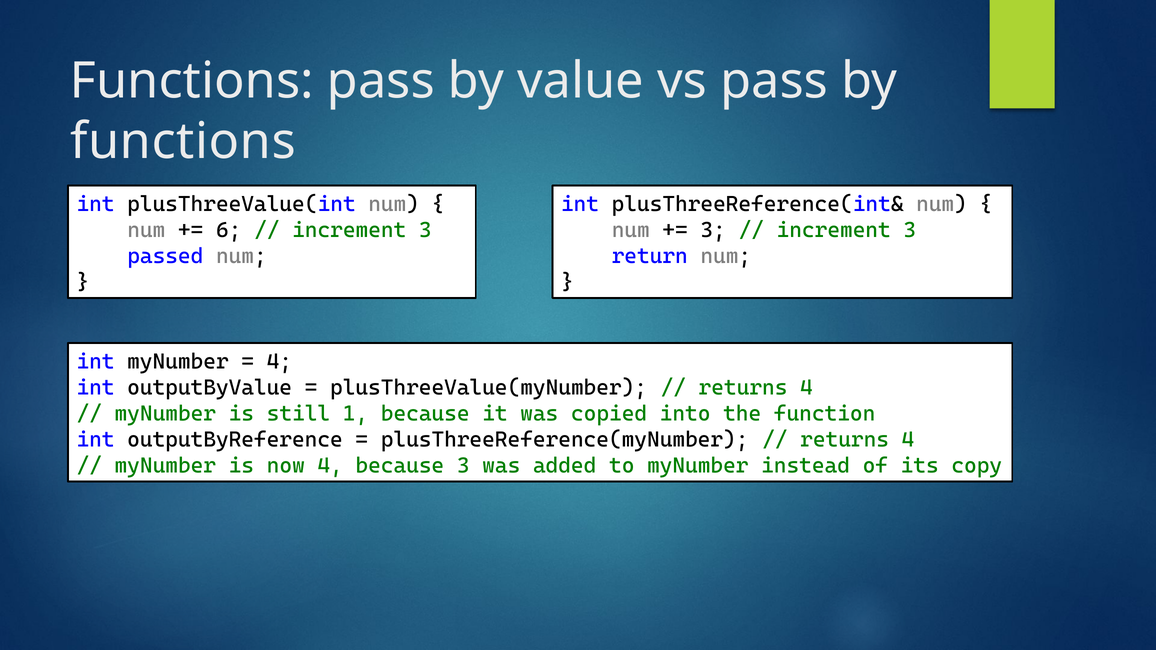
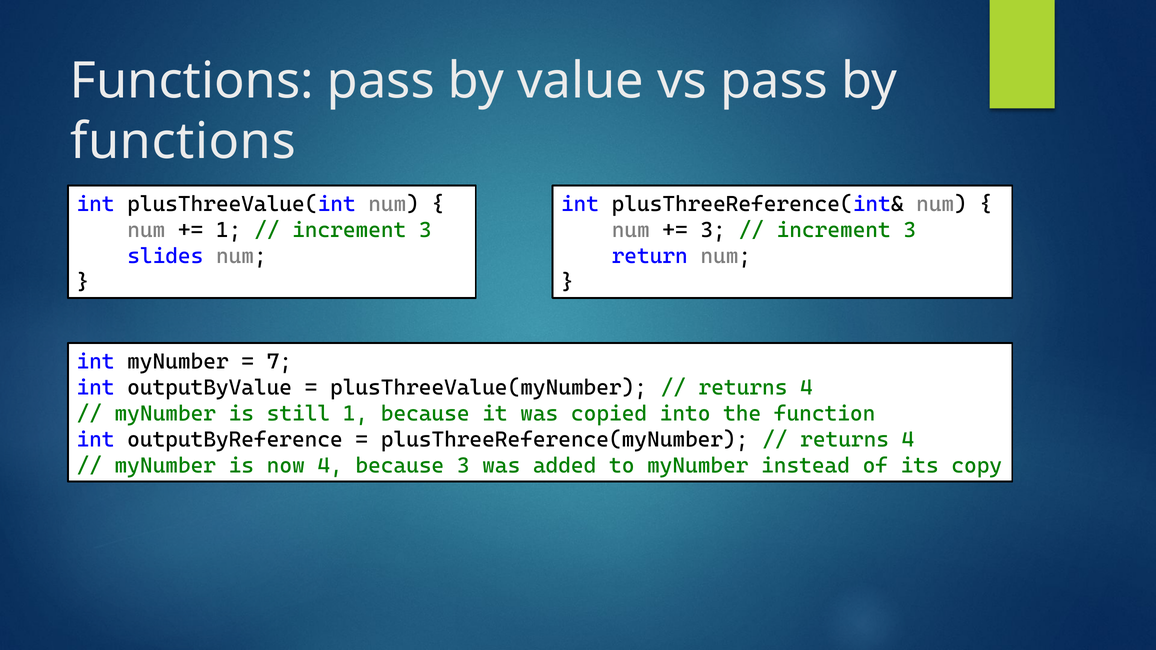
6 at (229, 230): 6 -> 1
passed: passed -> slides
4 at (279, 362): 4 -> 7
